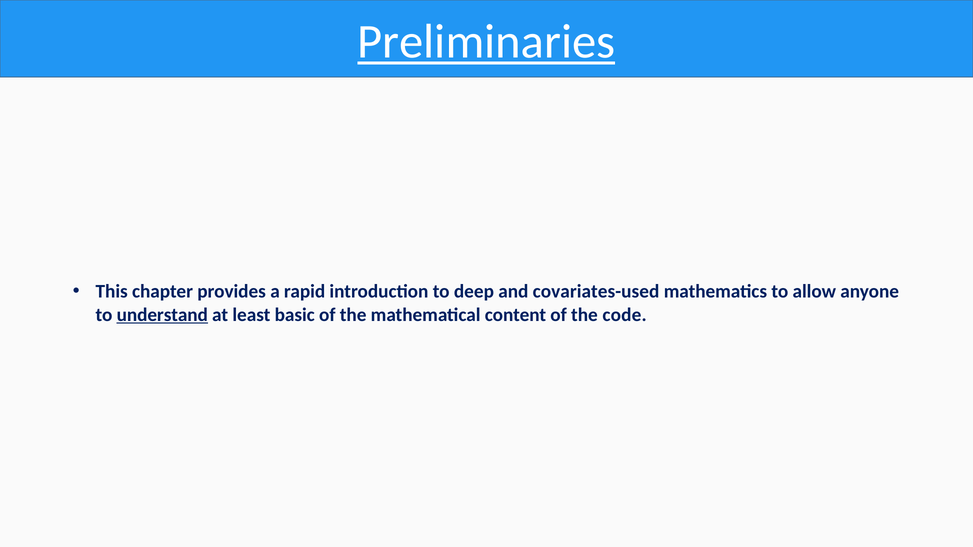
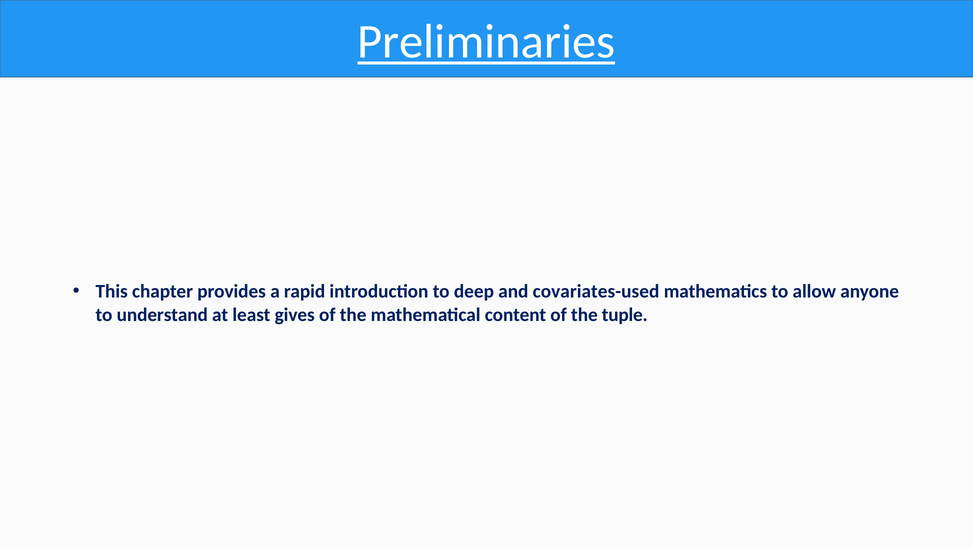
understand underline: present -> none
basic: basic -> gives
code: code -> tuple
